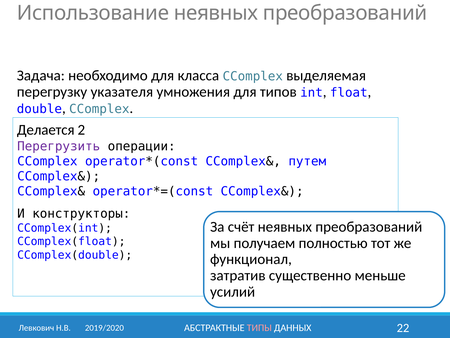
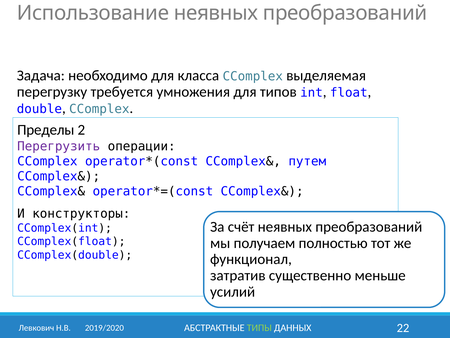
указателя: указателя -> требуется
Делается: Делается -> Пределы
ТИПЫ colour: pink -> light green
